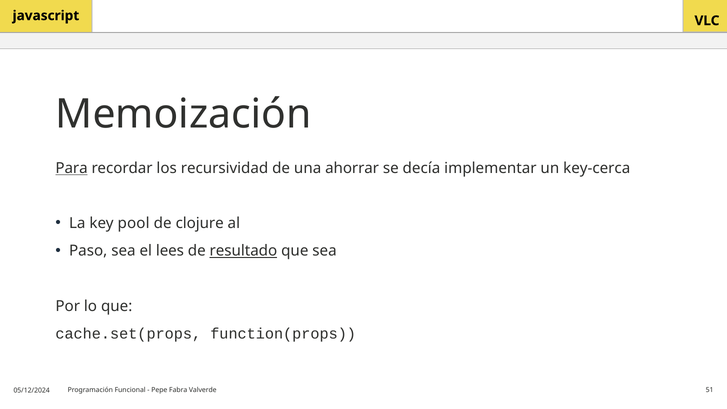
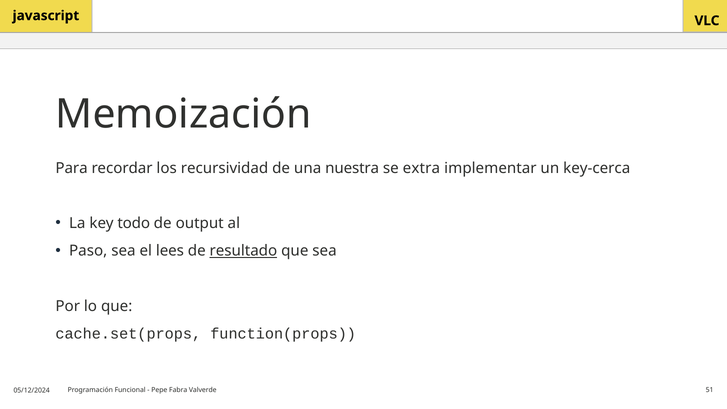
Para underline: present -> none
ahorrar: ahorrar -> nuestra
decía: decía -> extra
pool: pool -> todo
clojure: clojure -> output
